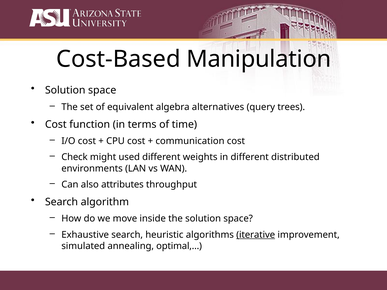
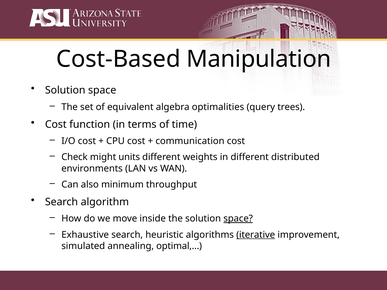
alternatives: alternatives -> optimalities
used: used -> units
attributes: attributes -> minimum
space at (238, 219) underline: none -> present
